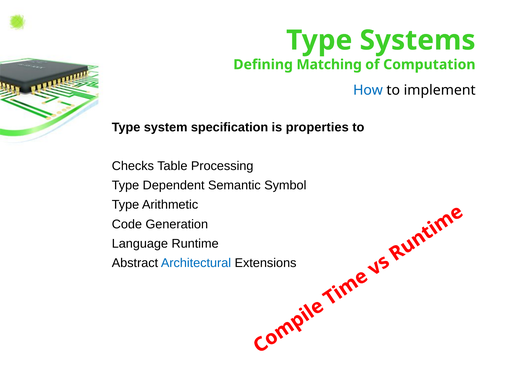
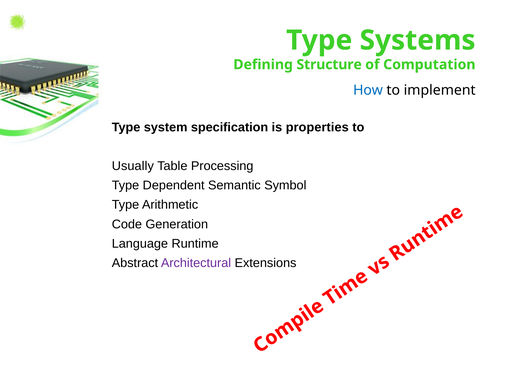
Matching: Matching -> Structure
Checks: Checks -> Usually
Architectural colour: blue -> purple
